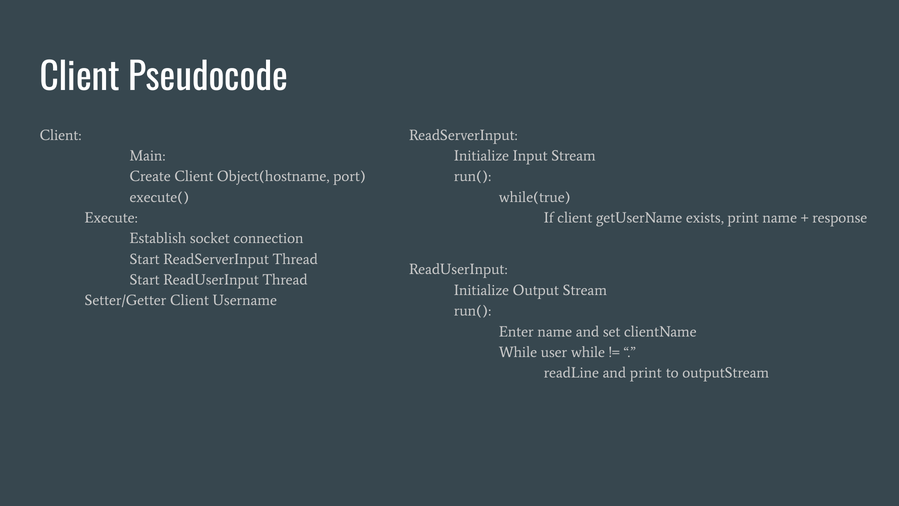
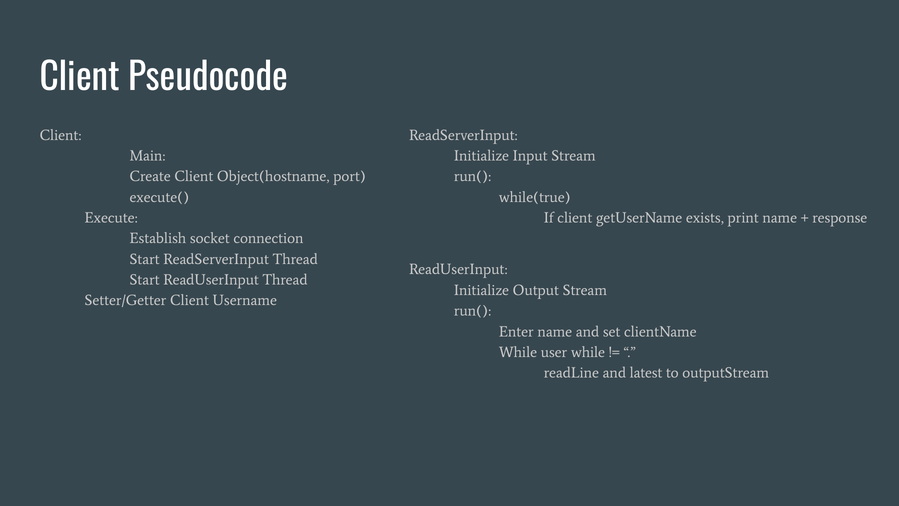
and print: print -> latest
